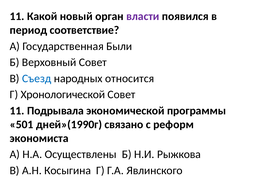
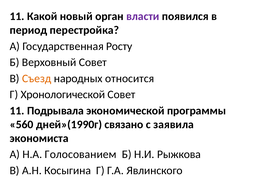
соответствие: соответствие -> перестройка
Были: Были -> Росту
Съезд colour: blue -> orange
501: 501 -> 560
реформ: реформ -> заявила
Осуществлены: Осуществлены -> Голосованием
